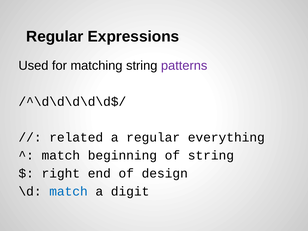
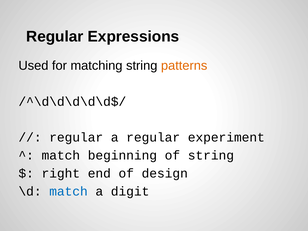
patterns colour: purple -> orange
related at (76, 137): related -> regular
everything: everything -> experiment
